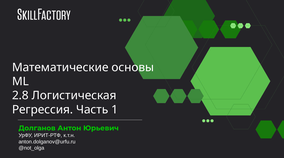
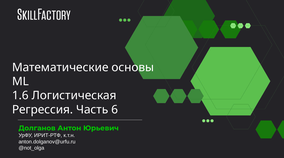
2.8: 2.8 -> 1.6
1: 1 -> 6
